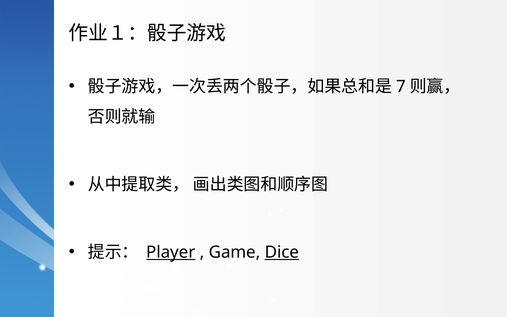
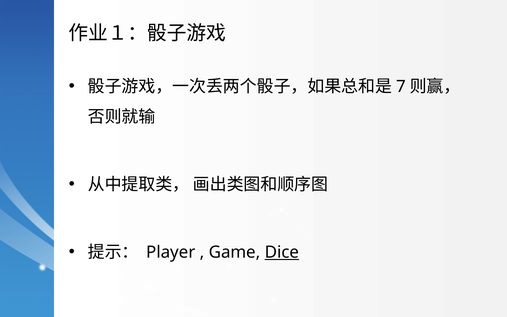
Player underline: present -> none
